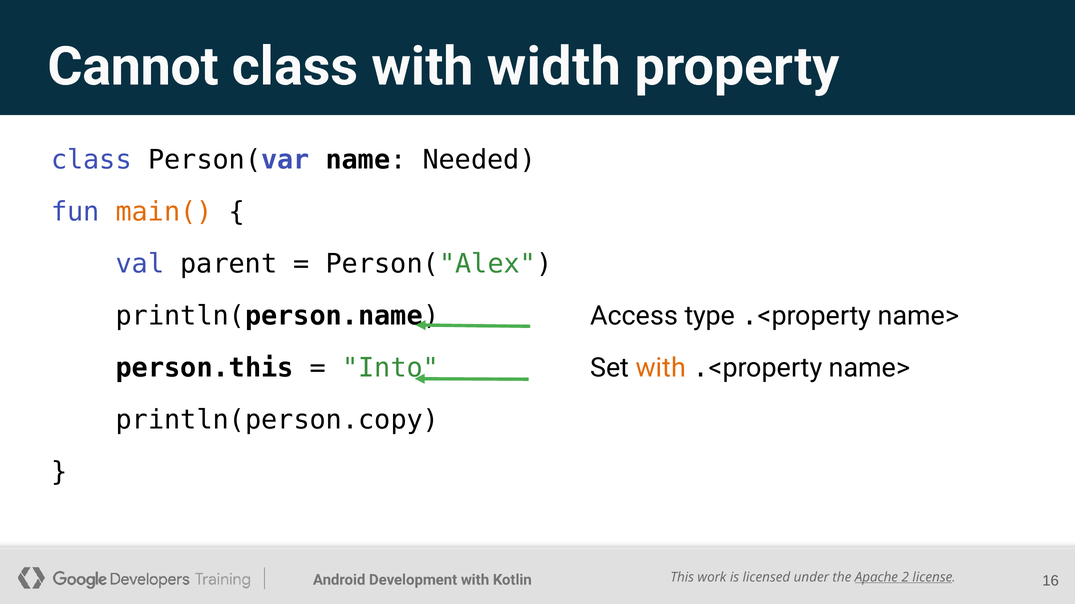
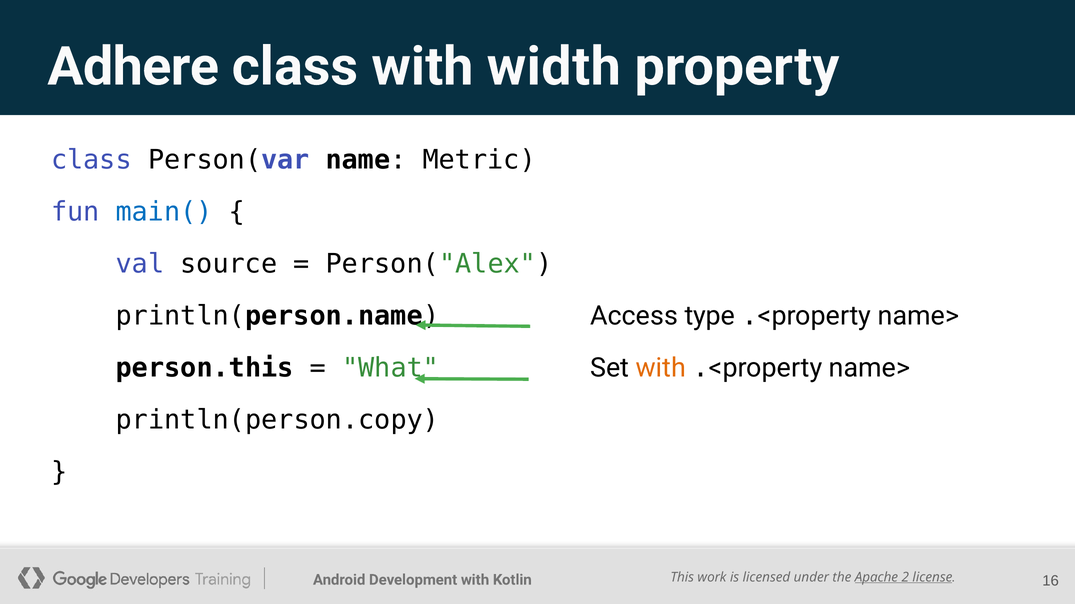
Cannot: Cannot -> Adhere
Needed: Needed -> Metric
main( colour: orange -> blue
parent: parent -> source
Into: Into -> What
